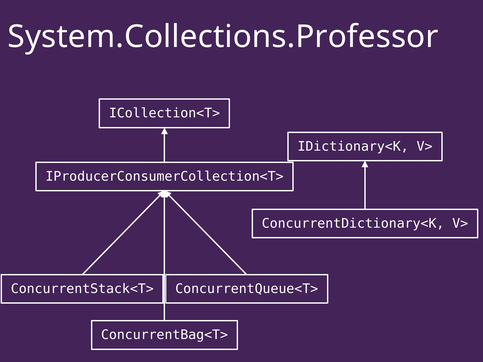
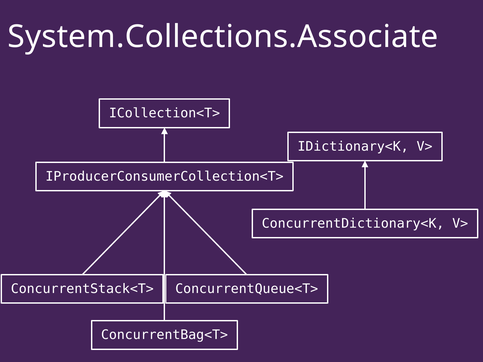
System.Collections.Professor: System.Collections.Professor -> System.Collections.Associate
